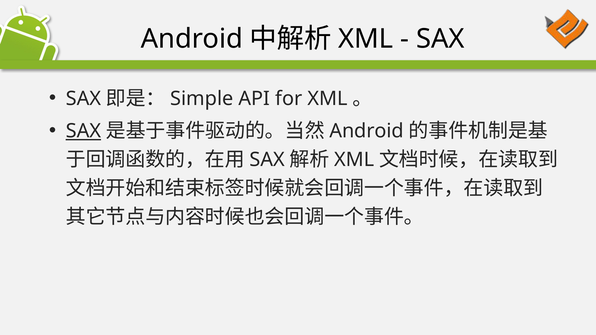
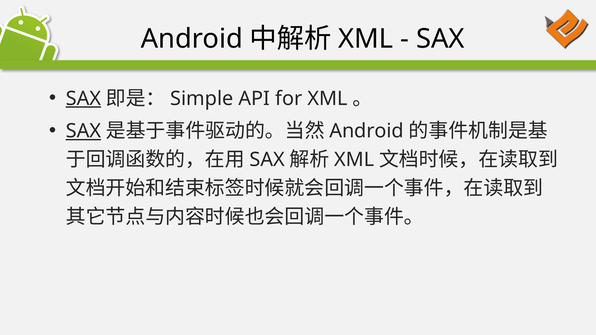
SAX at (83, 99) underline: none -> present
